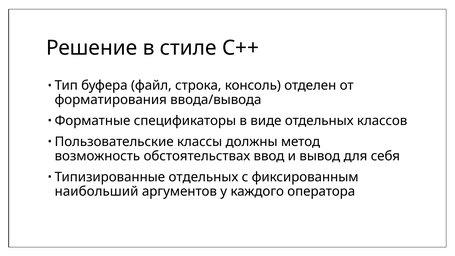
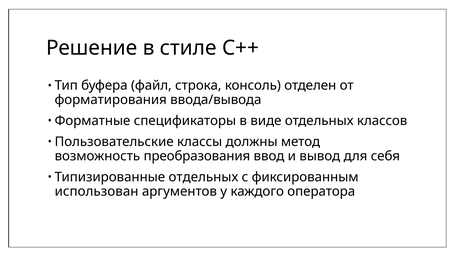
обстоятельствах: обстоятельствах -> преобразования
наибольший: наибольший -> использован
